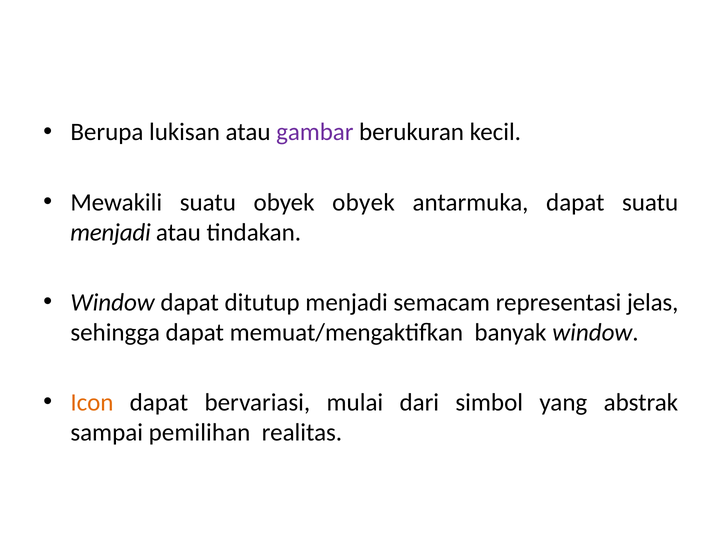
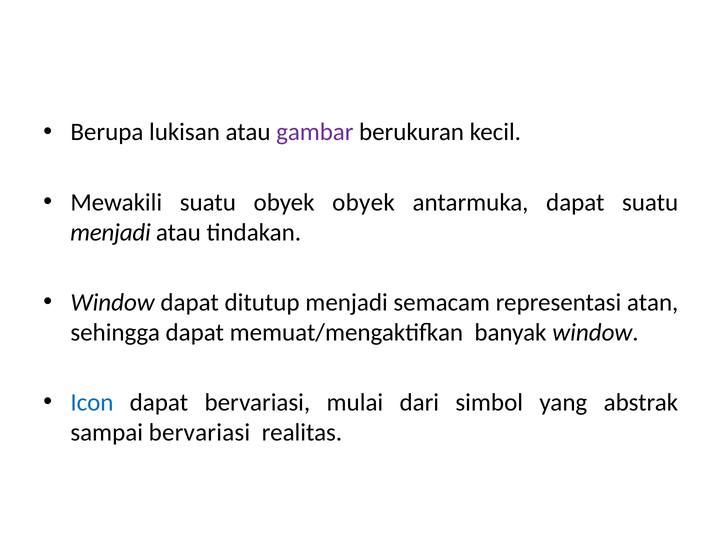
jelas: jelas -> atan
Icon at (92, 403) colour: orange -> blue
sampai pemilihan: pemilihan -> bervariasi
